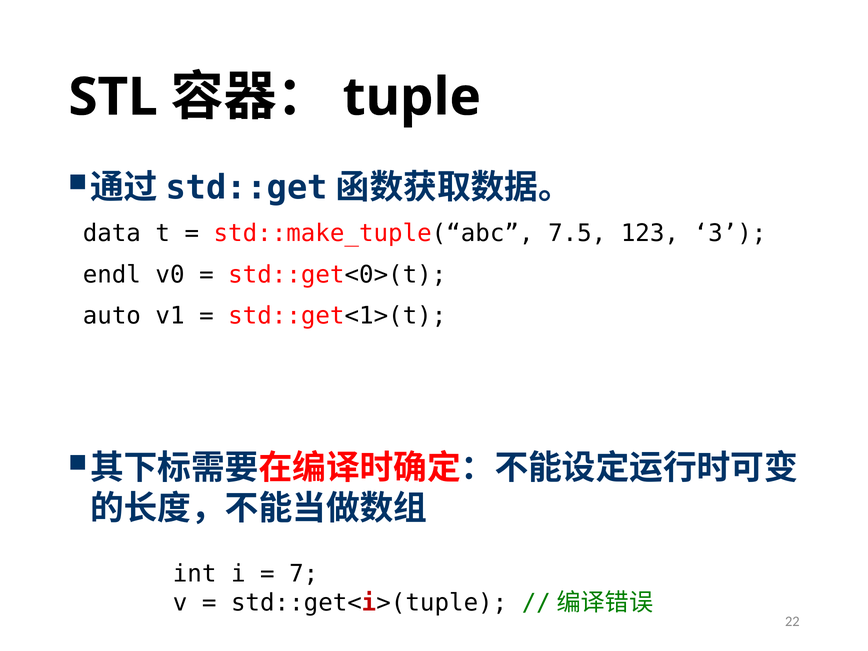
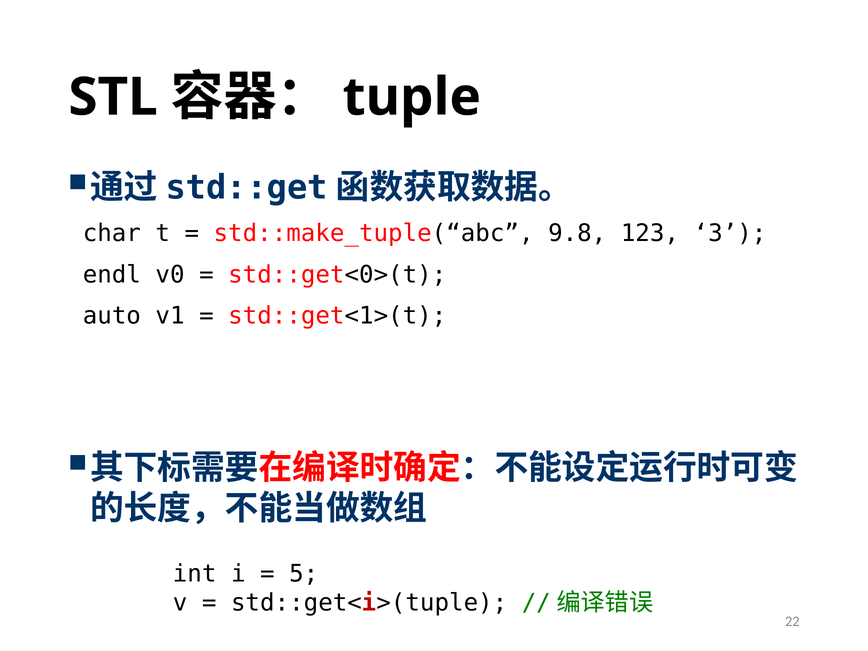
data: data -> char
7.5: 7.5 -> 9.8
7: 7 -> 5
